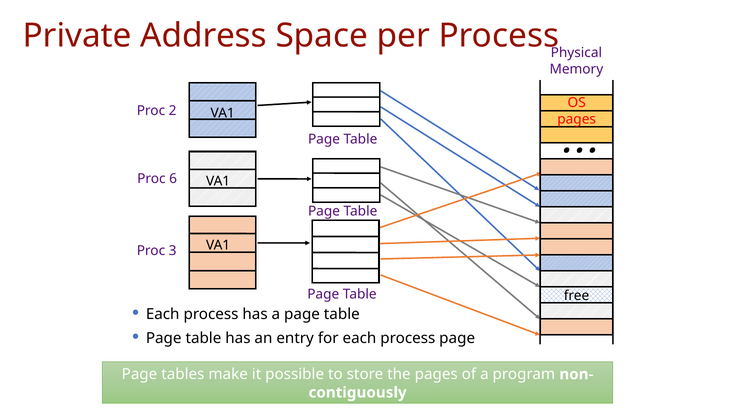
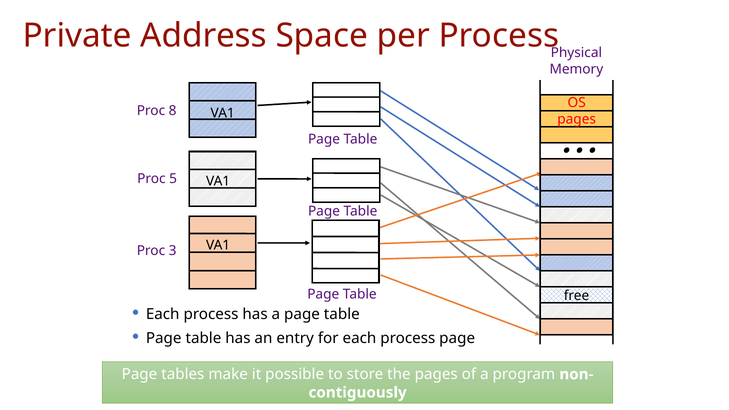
2: 2 -> 8
6: 6 -> 5
